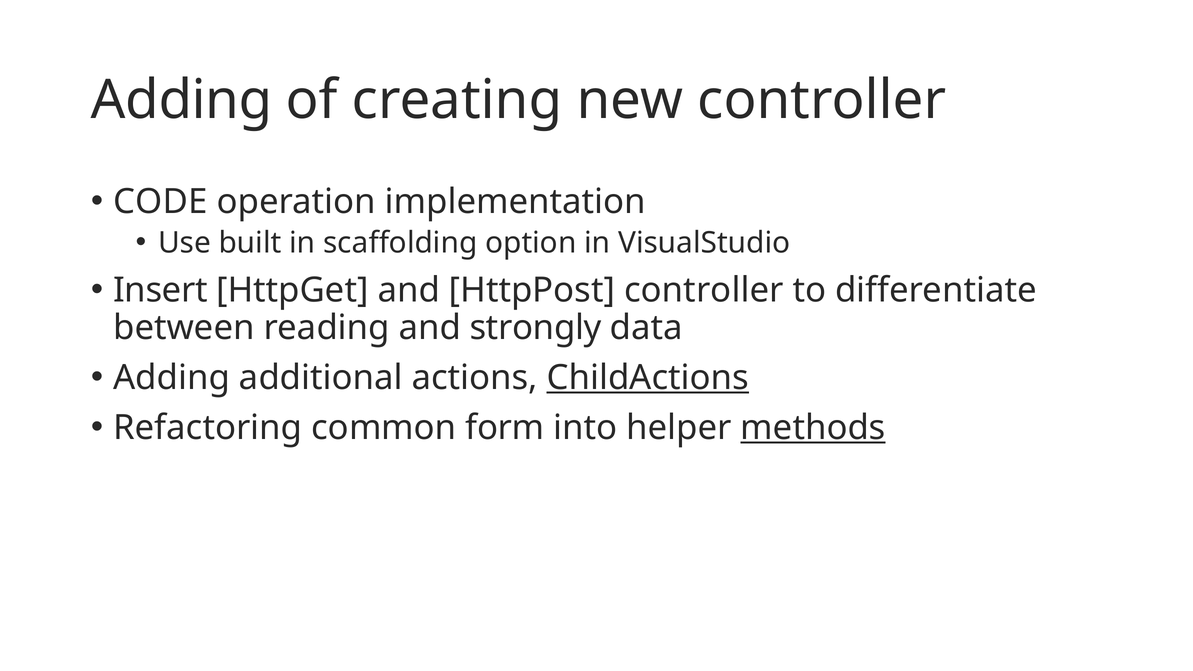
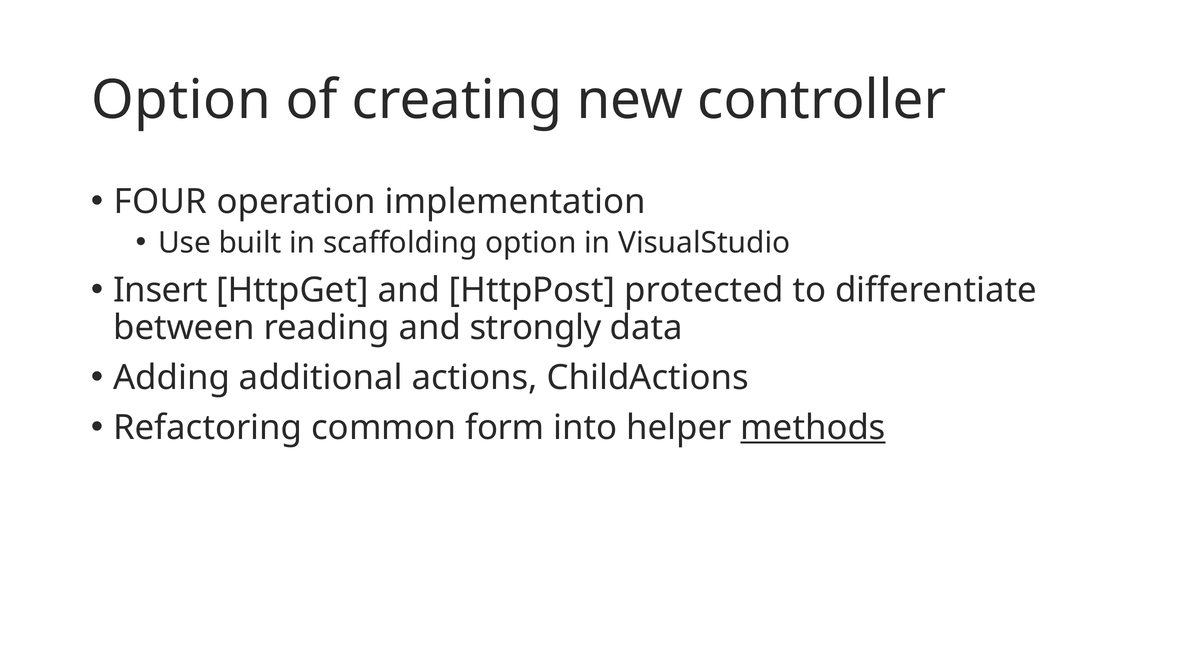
Adding at (182, 100): Adding -> Option
CODE: CODE -> FOUR
HttpPost controller: controller -> protected
ChildActions underline: present -> none
